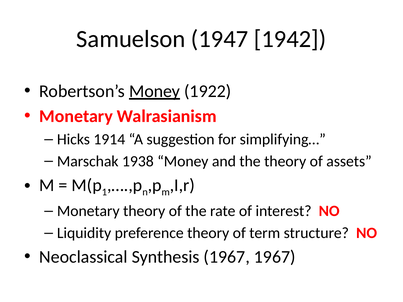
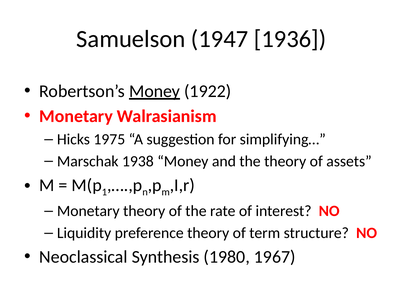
1942: 1942 -> 1936
1914: 1914 -> 1975
Synthesis 1967: 1967 -> 1980
